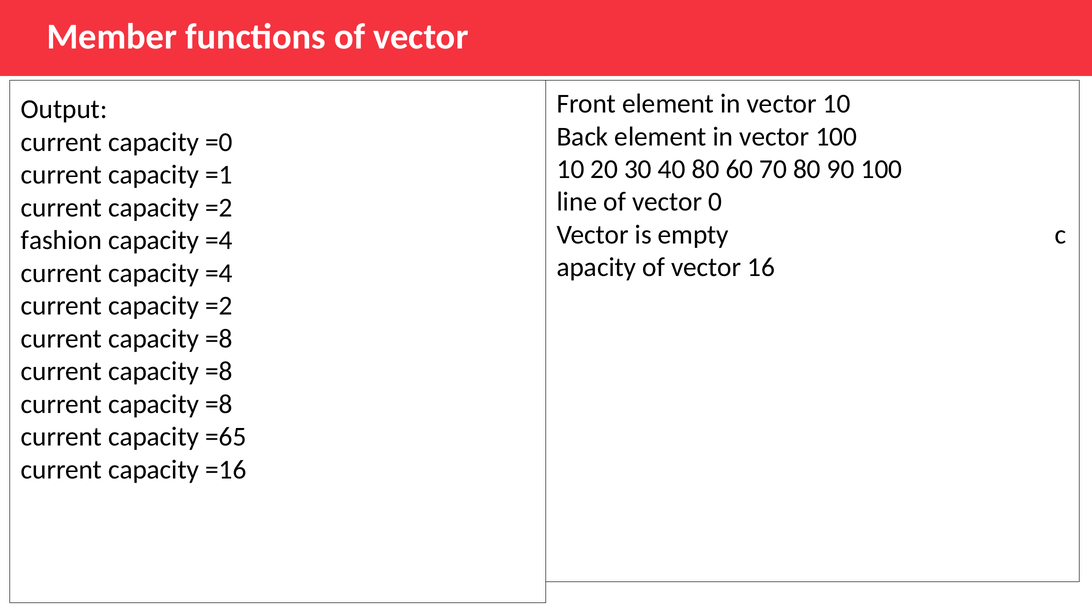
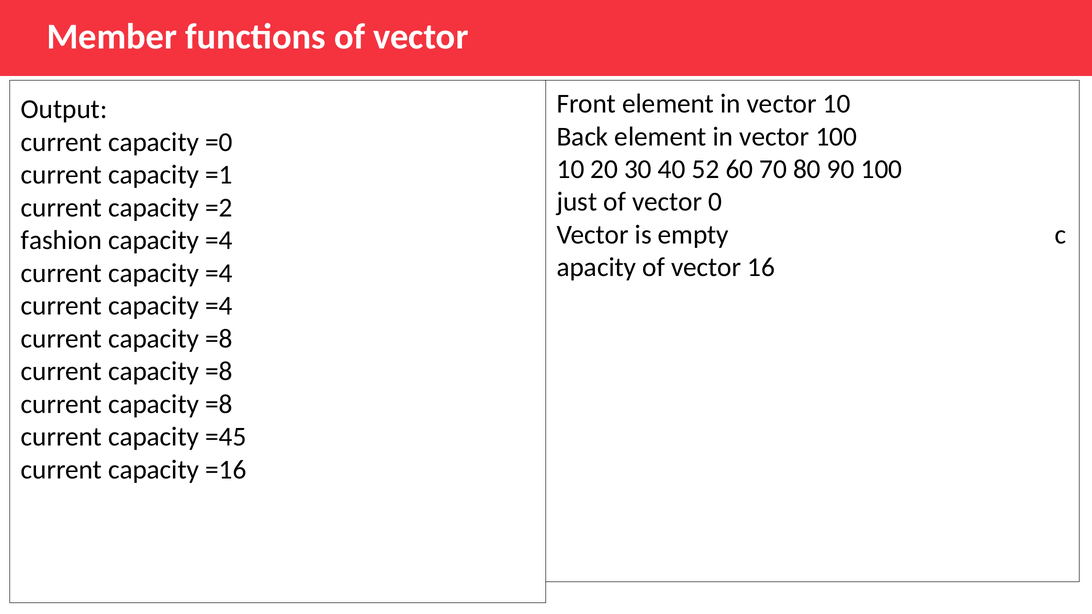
40 80: 80 -> 52
line: line -> just
=2 at (219, 306): =2 -> =4
=65: =65 -> =45
